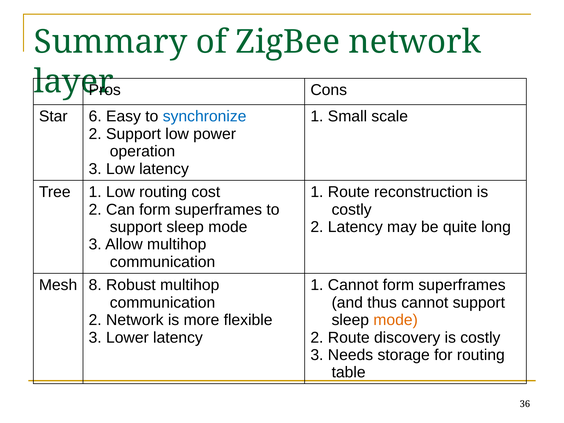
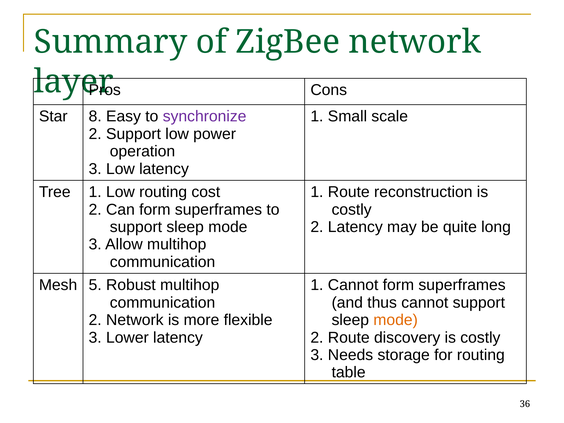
6: 6 -> 8
synchronize colour: blue -> purple
8: 8 -> 5
